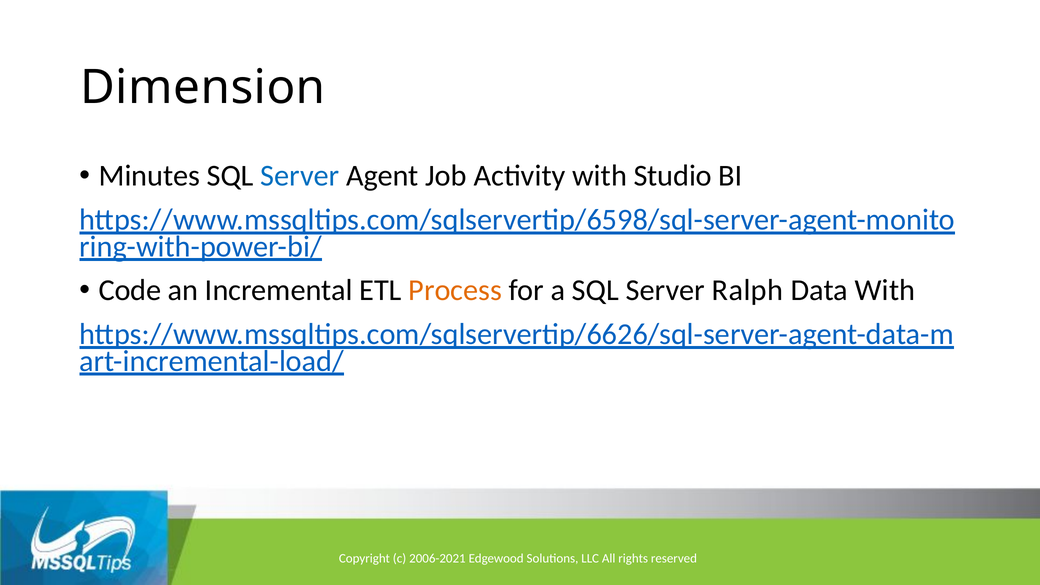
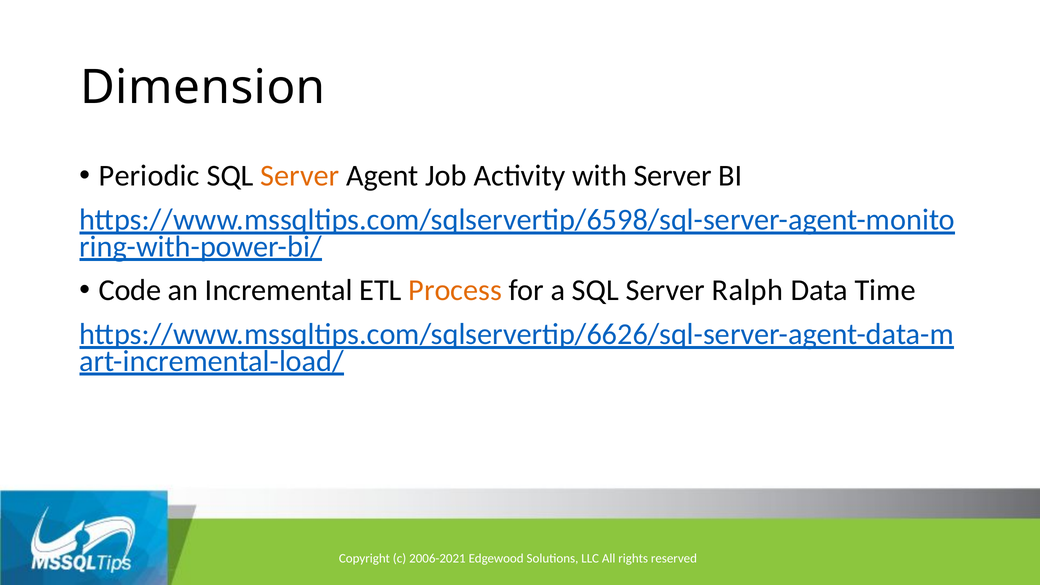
Minutes: Minutes -> Periodic
Server at (300, 176) colour: blue -> orange
with Studio: Studio -> Server
Data With: With -> Time
